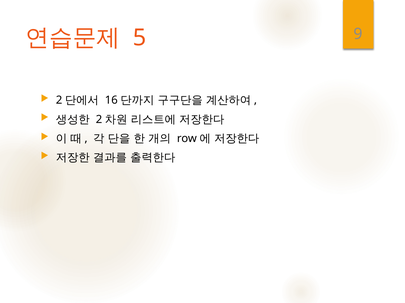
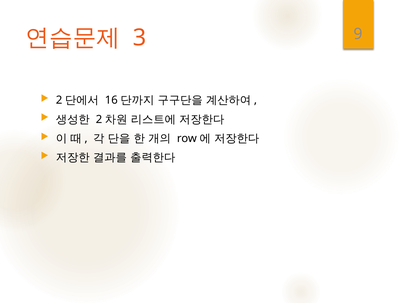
5: 5 -> 3
